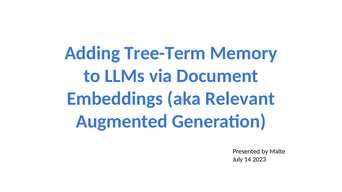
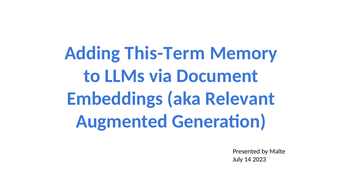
Tree-Term: Tree-Term -> This-Term
